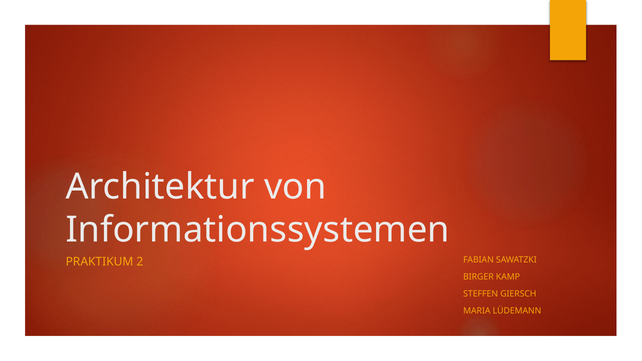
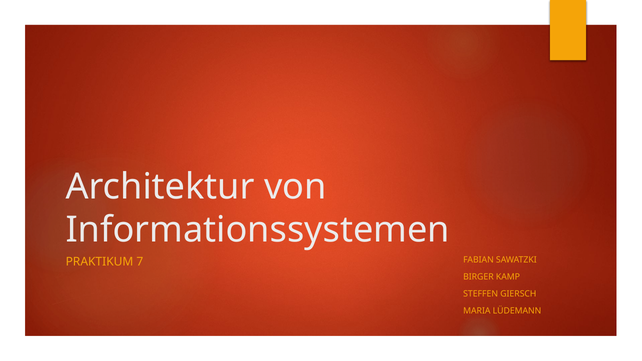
2: 2 -> 7
